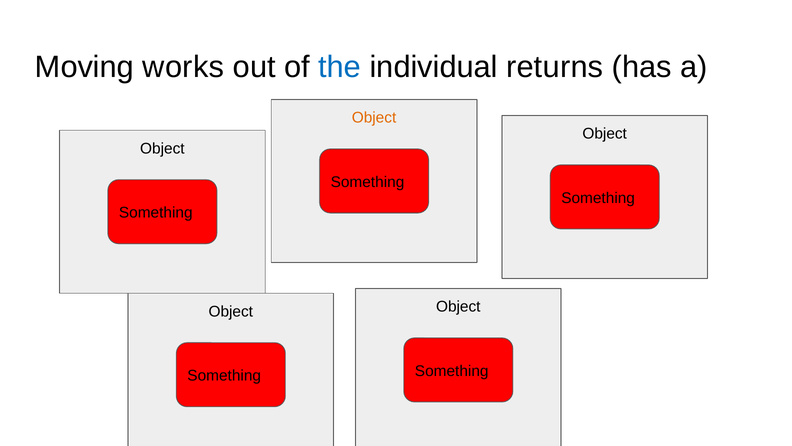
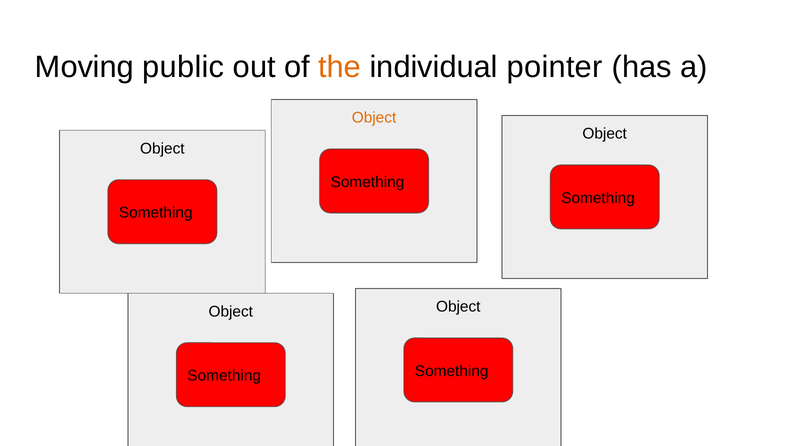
works: works -> public
the colour: blue -> orange
returns: returns -> pointer
